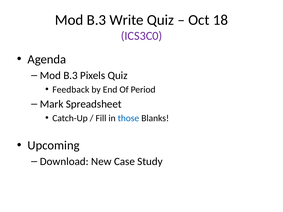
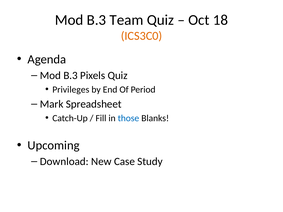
Write: Write -> Team
ICS3C0 colour: purple -> orange
Feedback: Feedback -> Privileges
